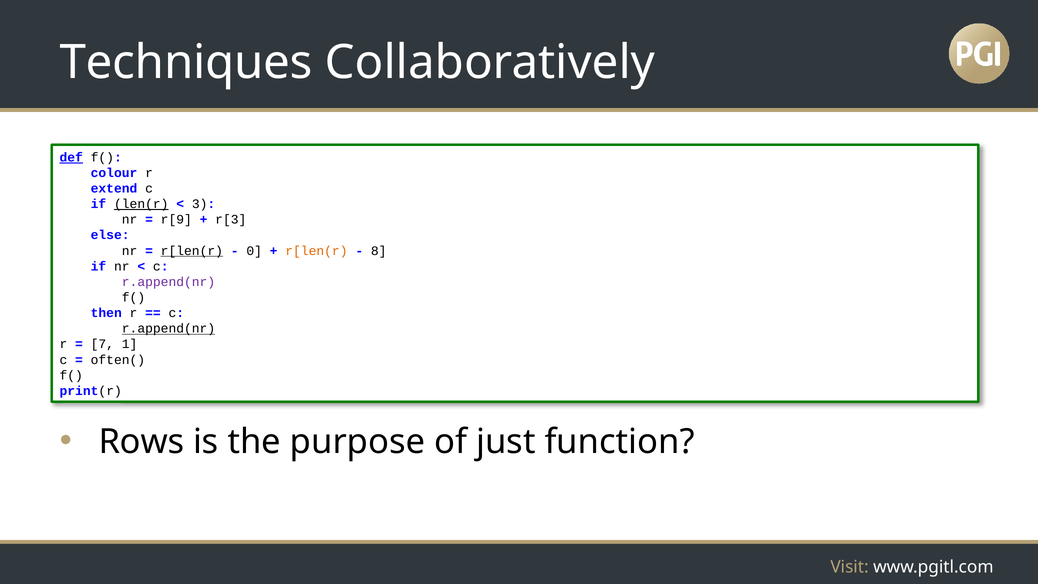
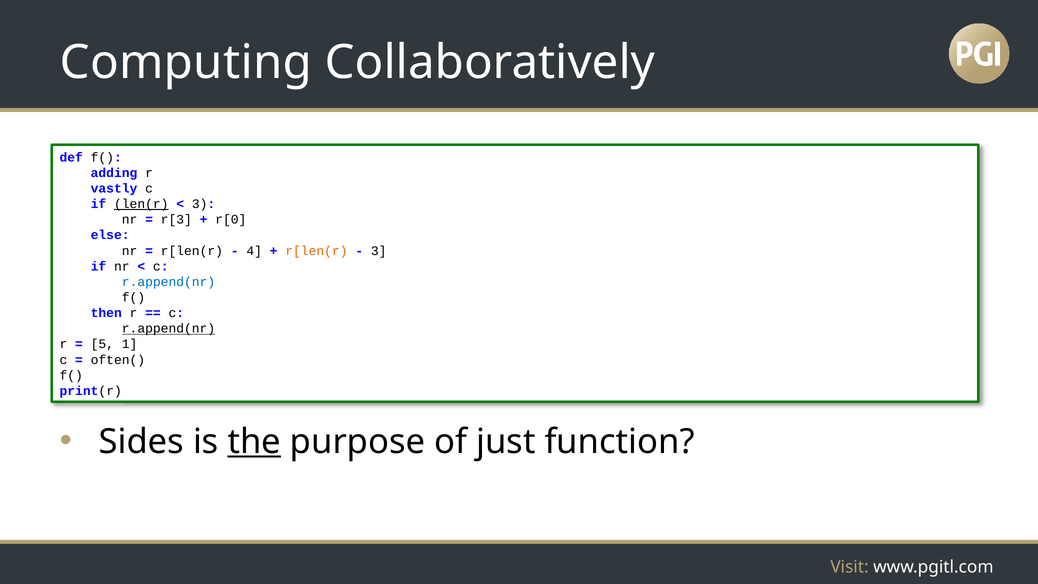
Techniques: Techniques -> Computing
def underline: present -> none
colour: colour -> adding
extend: extend -> vastly
r[9: r[9 -> r[3
r[3: r[3 -> r[0
r[len(r at (192, 251) underline: present -> none
0: 0 -> 4
8 at (379, 251): 8 -> 3
r.append(nr at (169, 282) colour: purple -> blue
7: 7 -> 5
Rows: Rows -> Sides
the underline: none -> present
